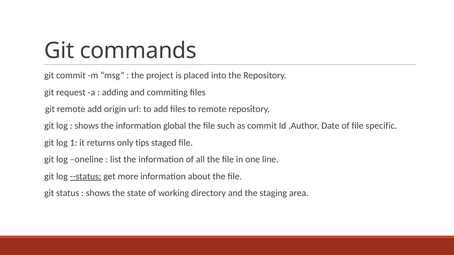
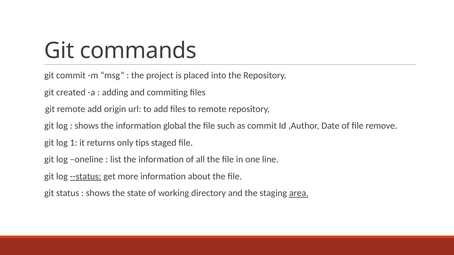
request: request -> created
specific: specific -> remove
area underline: none -> present
